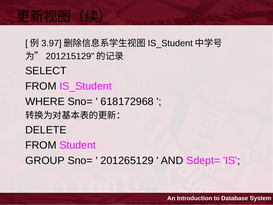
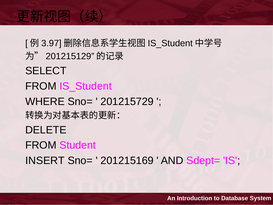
618172968: 618172968 -> 201215729
GROUP: GROUP -> INSERT
201265129: 201265129 -> 201215169
